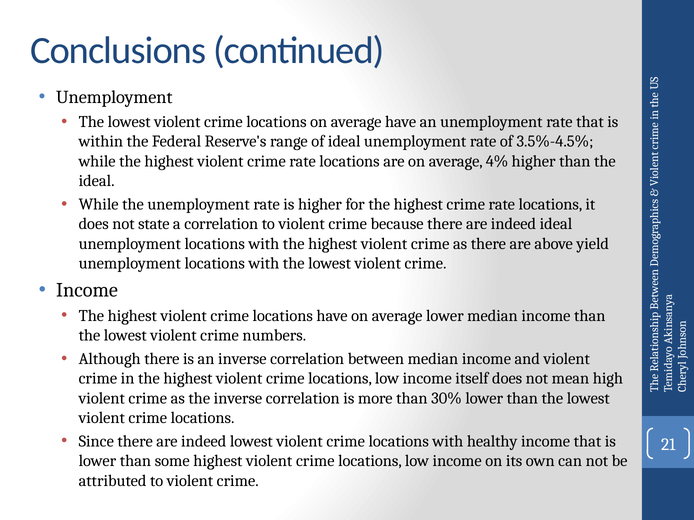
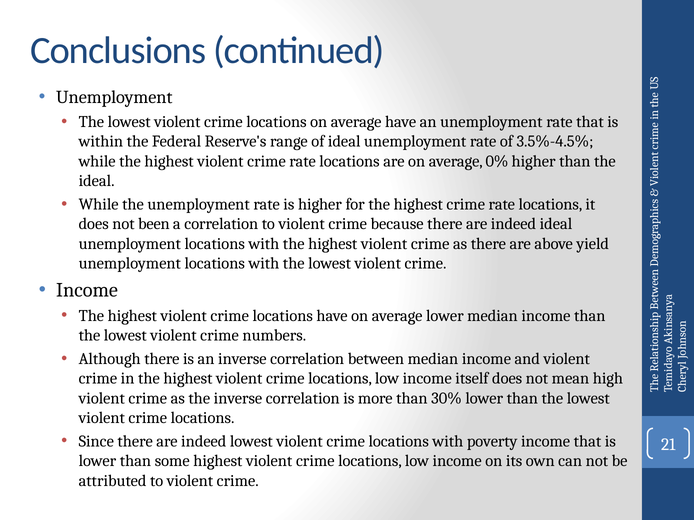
4%: 4% -> 0%
state: state -> been
healthy: healthy -> poverty
